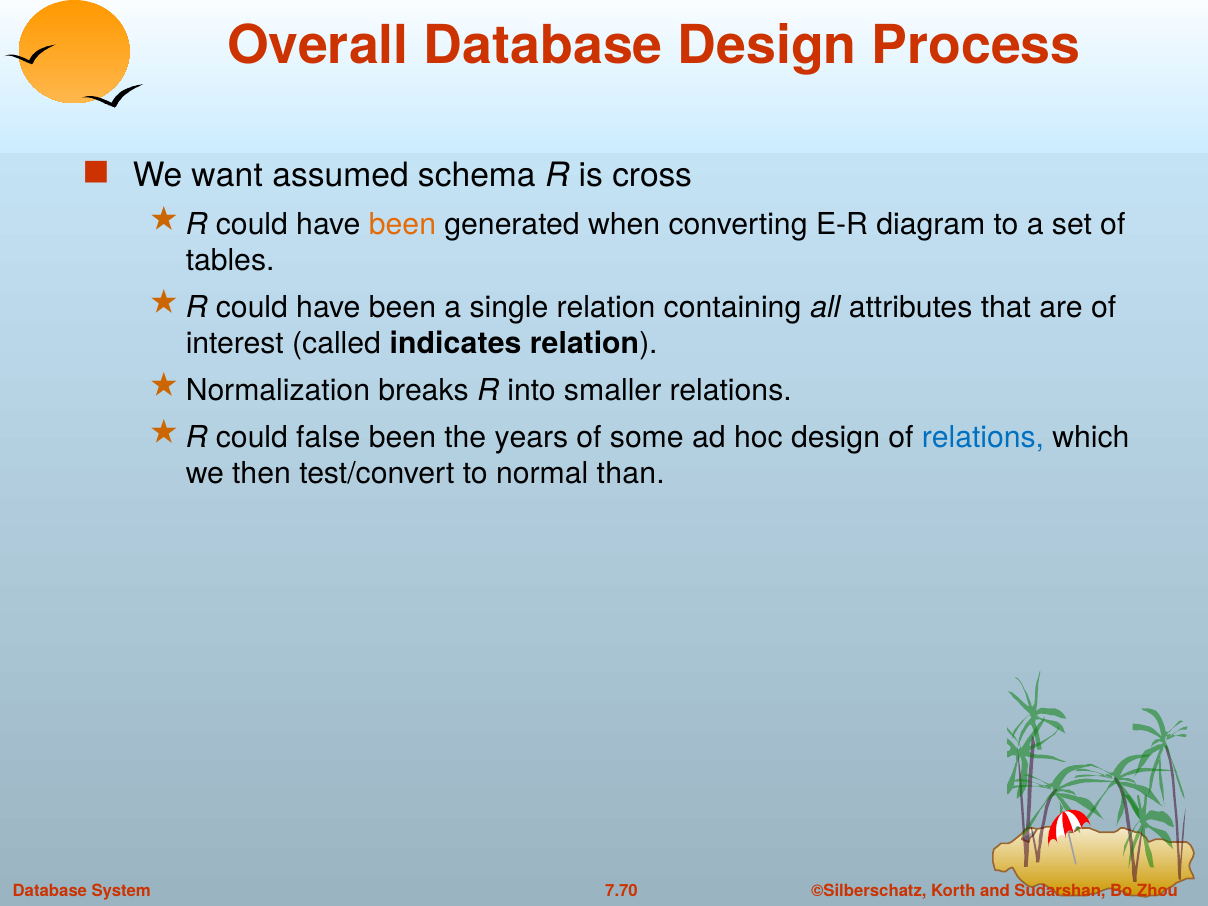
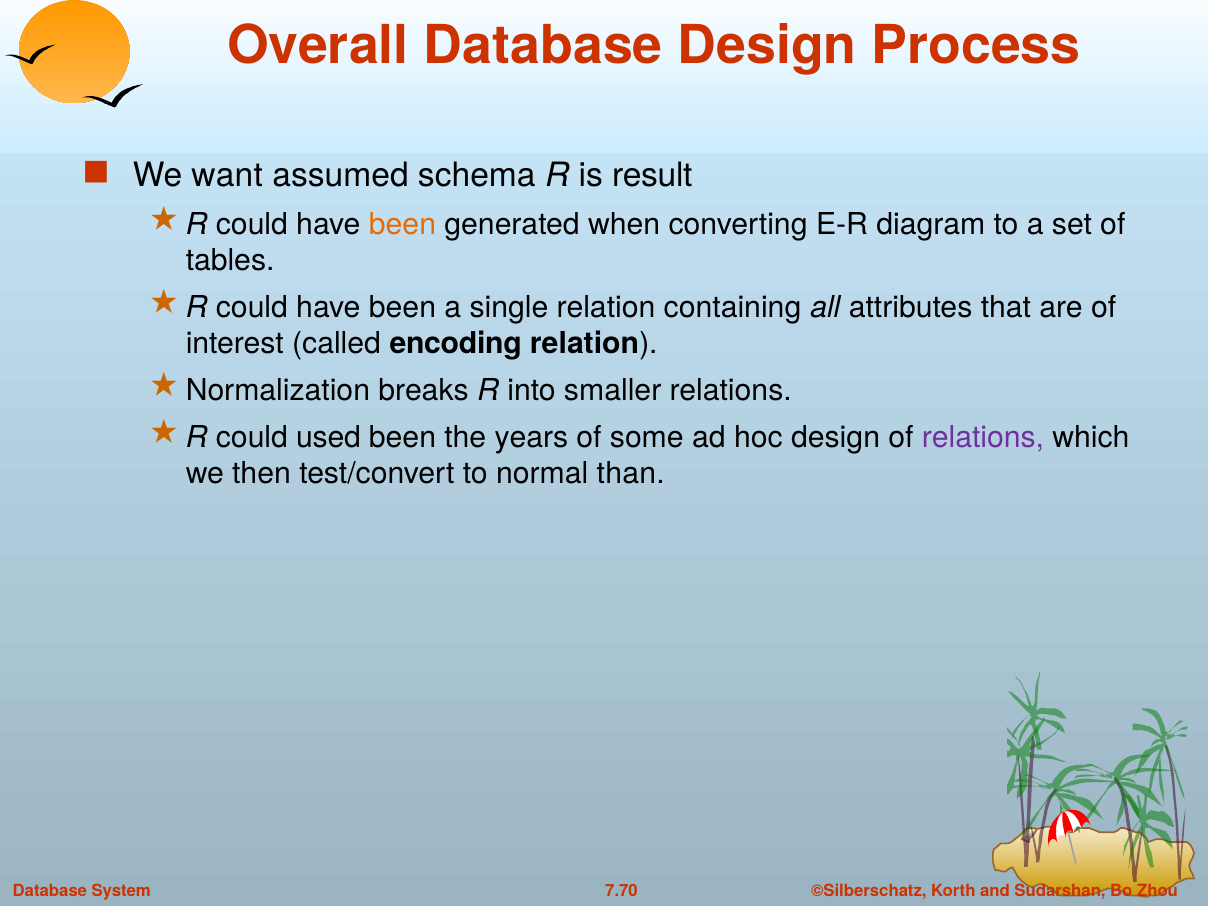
cross: cross -> result
indicates: indicates -> encoding
false: false -> used
relations at (983, 437) colour: blue -> purple
